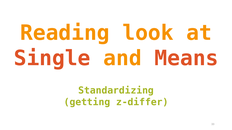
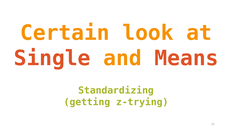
Reading: Reading -> Certain
z-differ: z-differ -> z-trying
